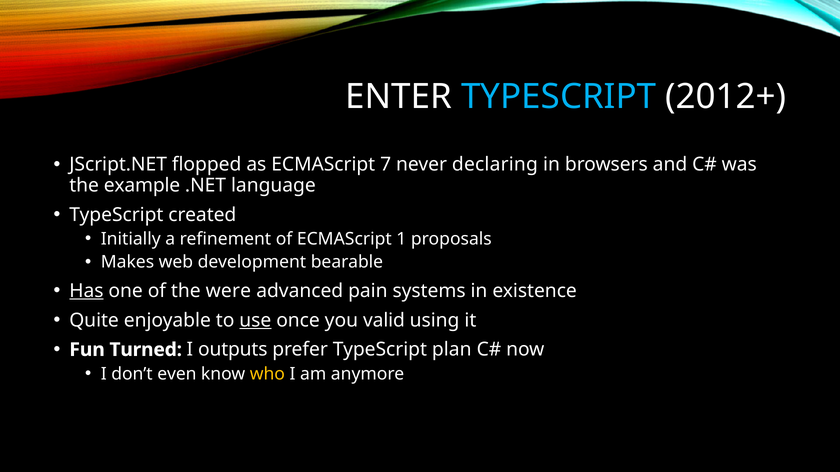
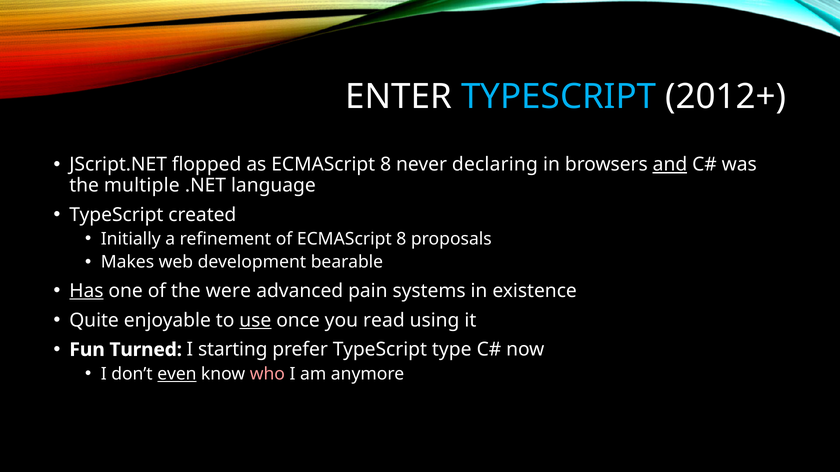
as ECMAScript 7: 7 -> 8
and underline: none -> present
example: example -> multiple
of ECMAScript 1: 1 -> 8
valid: valid -> read
outputs: outputs -> starting
plan: plan -> type
even underline: none -> present
who colour: yellow -> pink
